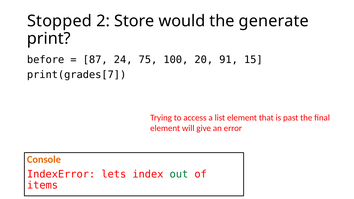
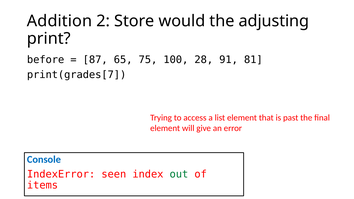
Stopped: Stopped -> Addition
generate: generate -> adjusting
24: 24 -> 65
20: 20 -> 28
15: 15 -> 81
Console colour: orange -> blue
lets: lets -> seen
